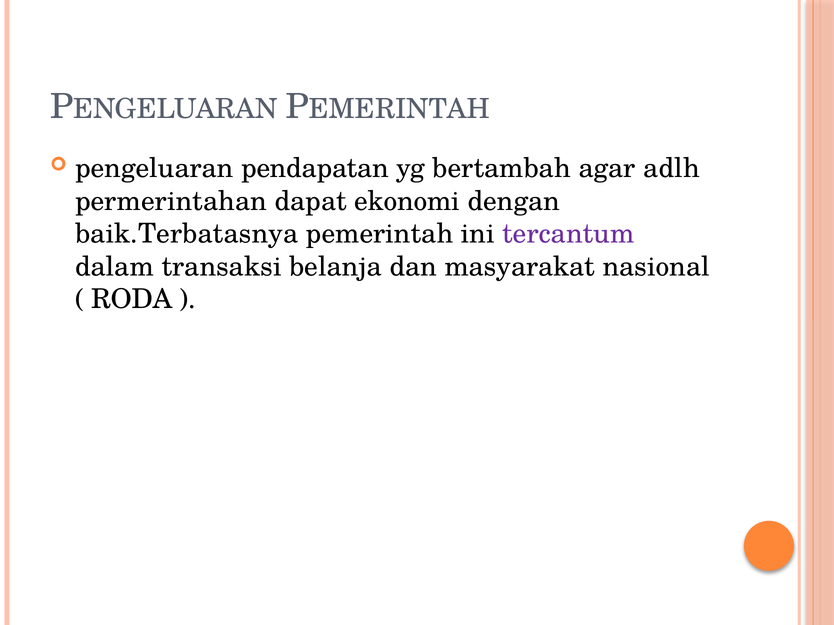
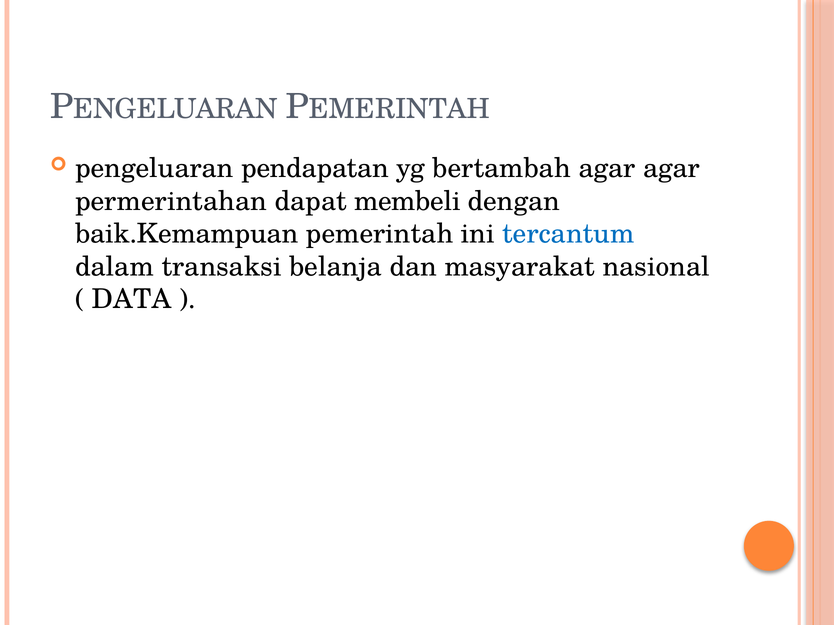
agar adlh: adlh -> agar
ekonomi: ekonomi -> membeli
baik.Terbatasnya: baik.Terbatasnya -> baik.Kemampuan
tercantum colour: purple -> blue
RODA: RODA -> DATA
